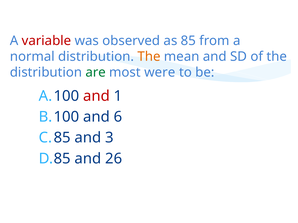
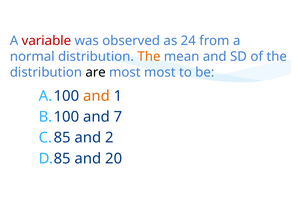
85: 85 -> 24
are colour: green -> black
most were: were -> most
and at (96, 96) colour: red -> orange
6: 6 -> 7
3: 3 -> 2
26: 26 -> 20
